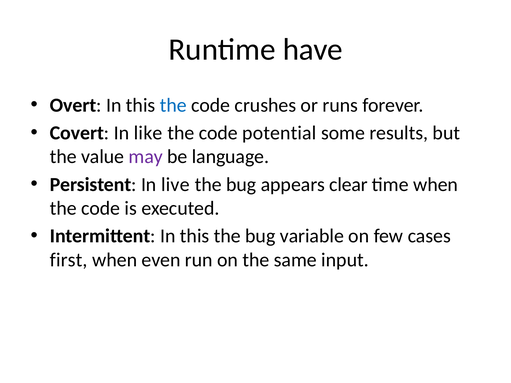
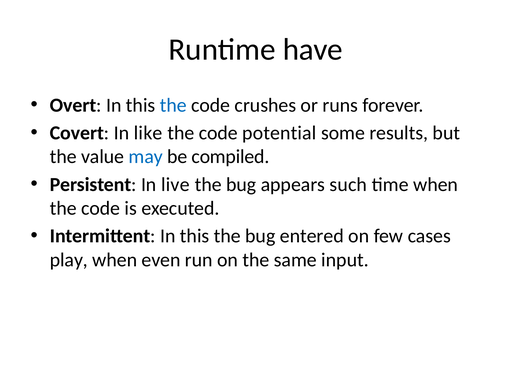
may colour: purple -> blue
language: language -> compiled
clear: clear -> such
variable: variable -> entered
first: first -> play
